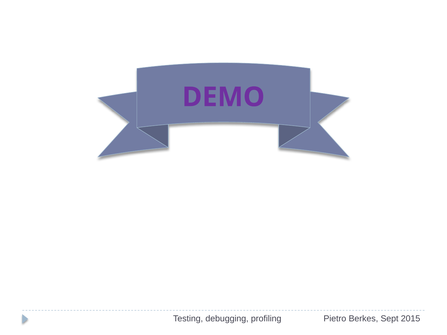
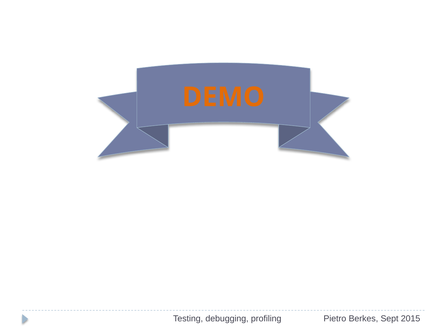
DEMO colour: purple -> orange
